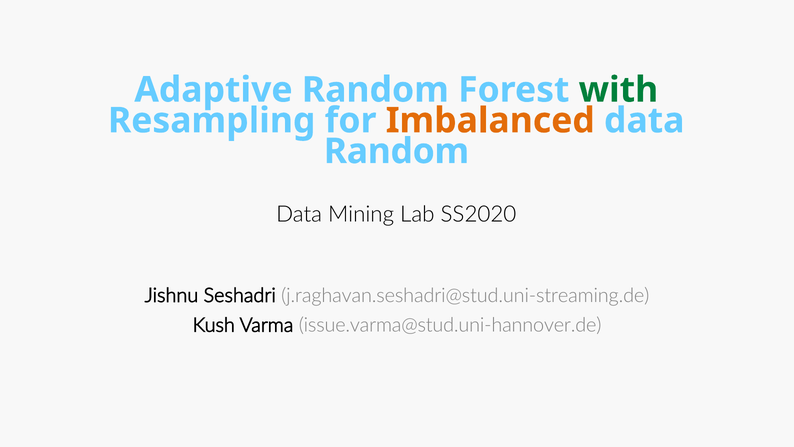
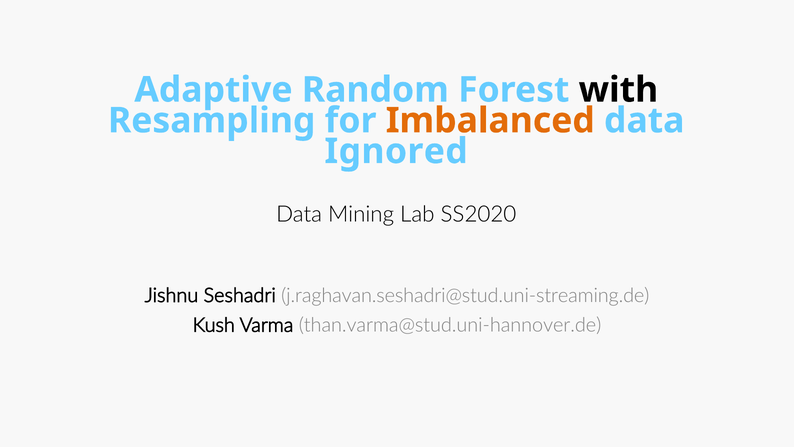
with colour: green -> black
Random at (396, 151): Random -> Ignored
issue.varma@stud.uni-hannover.de: issue.varma@stud.uni-hannover.de -> than.varma@stud.uni-hannover.de
